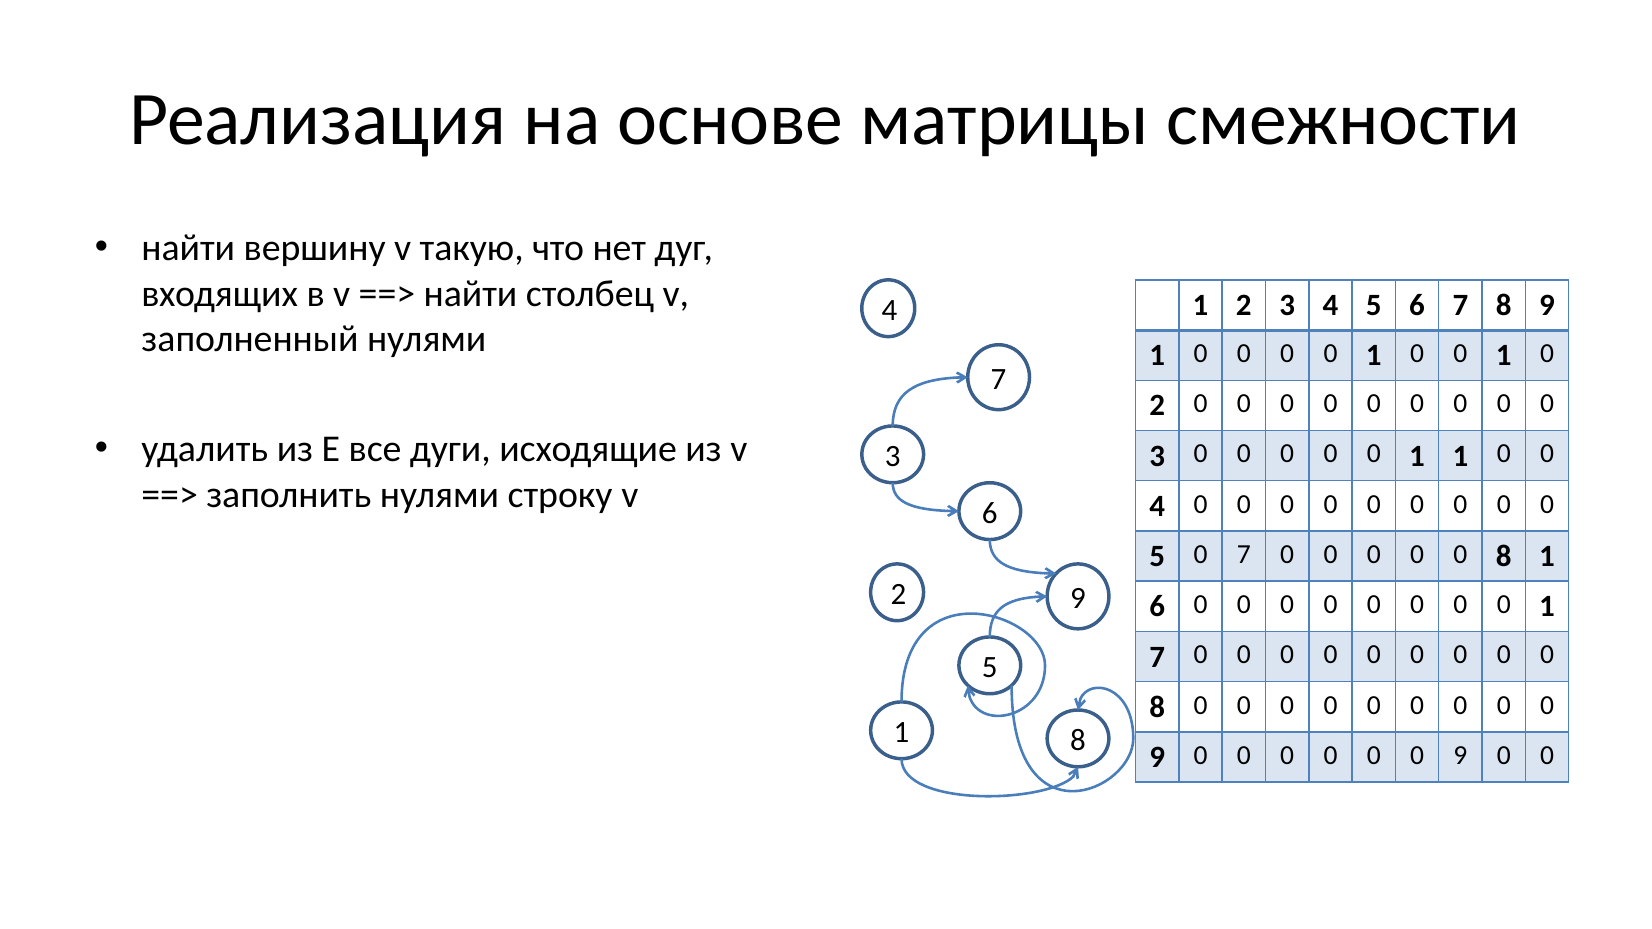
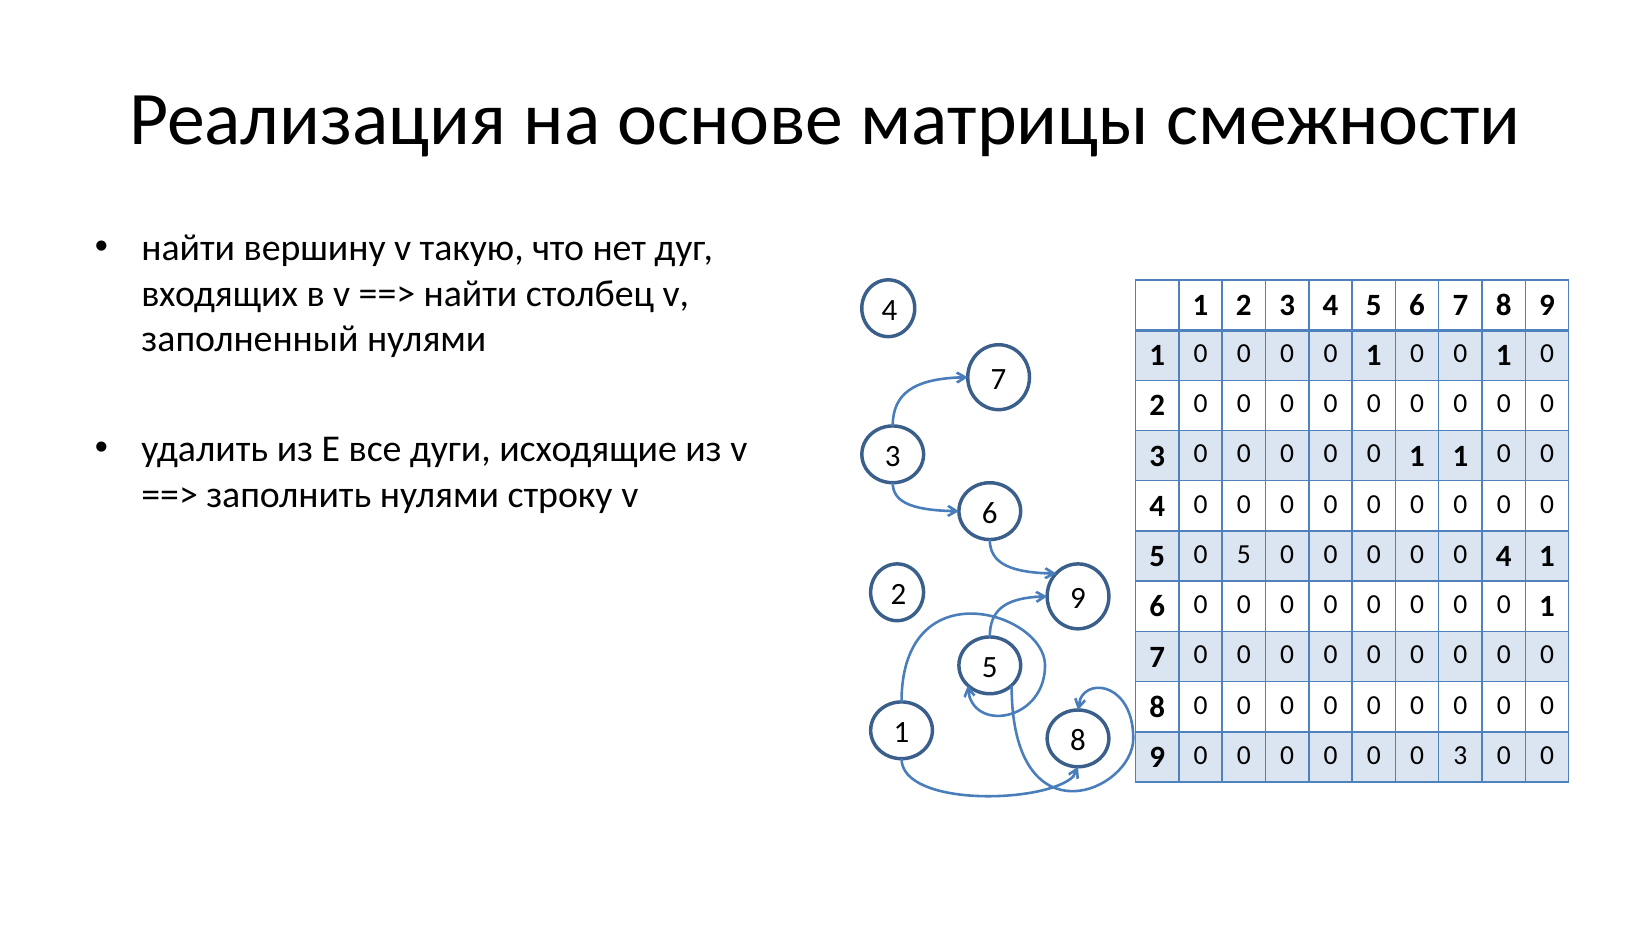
5 0 7: 7 -> 5
8 at (1504, 557): 8 -> 4
9 at (1460, 755): 9 -> 3
